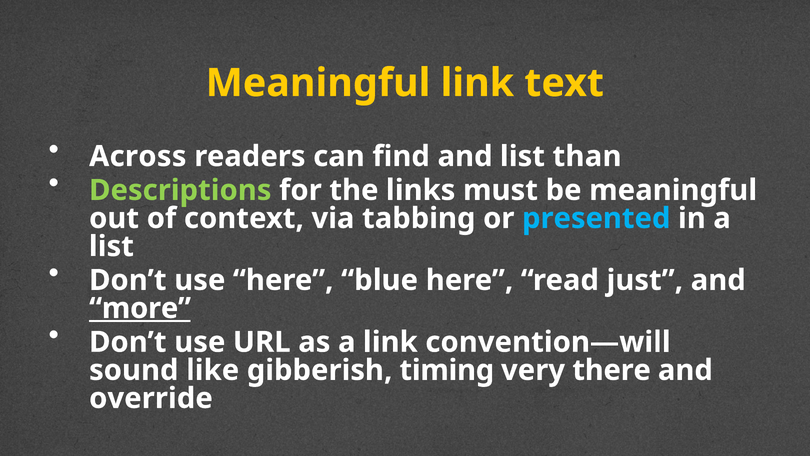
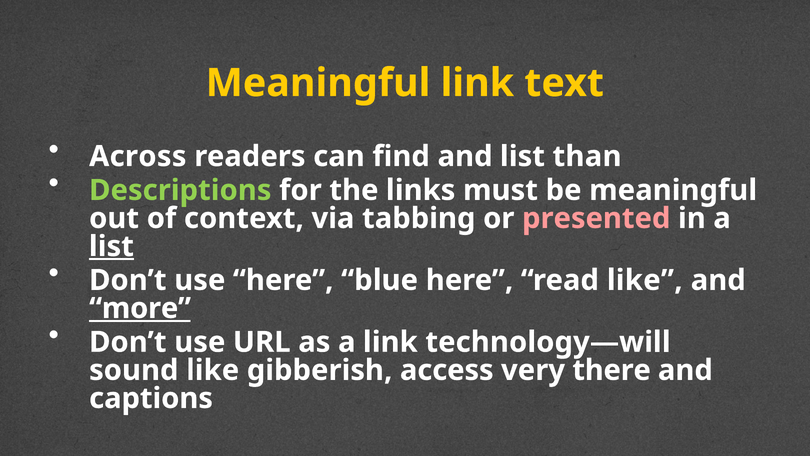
presented colour: light blue -> pink
list at (111, 246) underline: none -> present
read just: just -> like
convention—will: convention—will -> technology—will
timing: timing -> access
override: override -> captions
